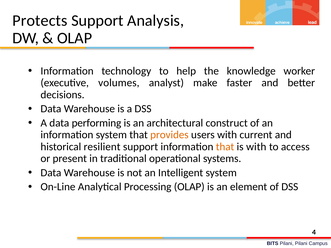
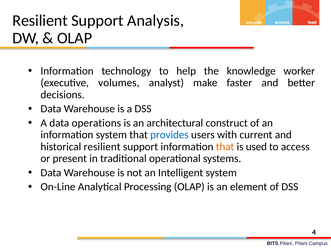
Protects at (40, 21): Protects -> Resilient
performing: performing -> operations
provides colour: orange -> blue
is with: with -> used
